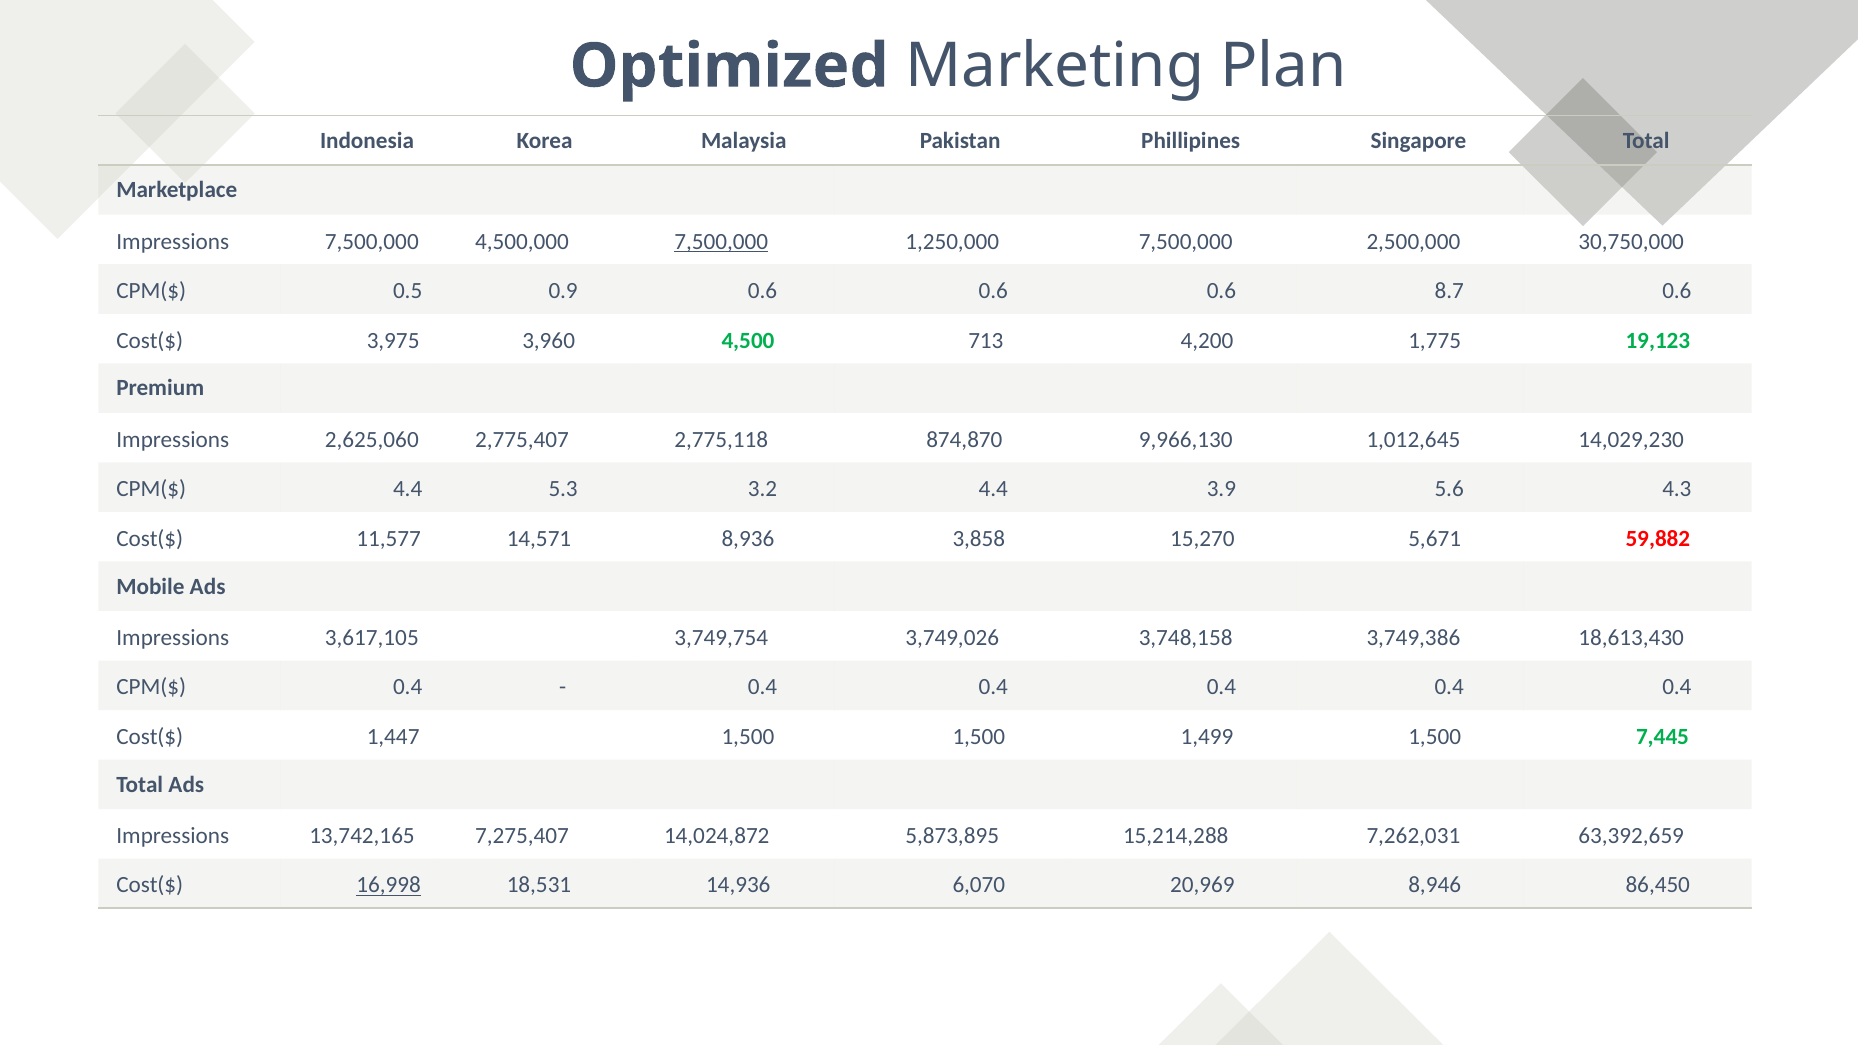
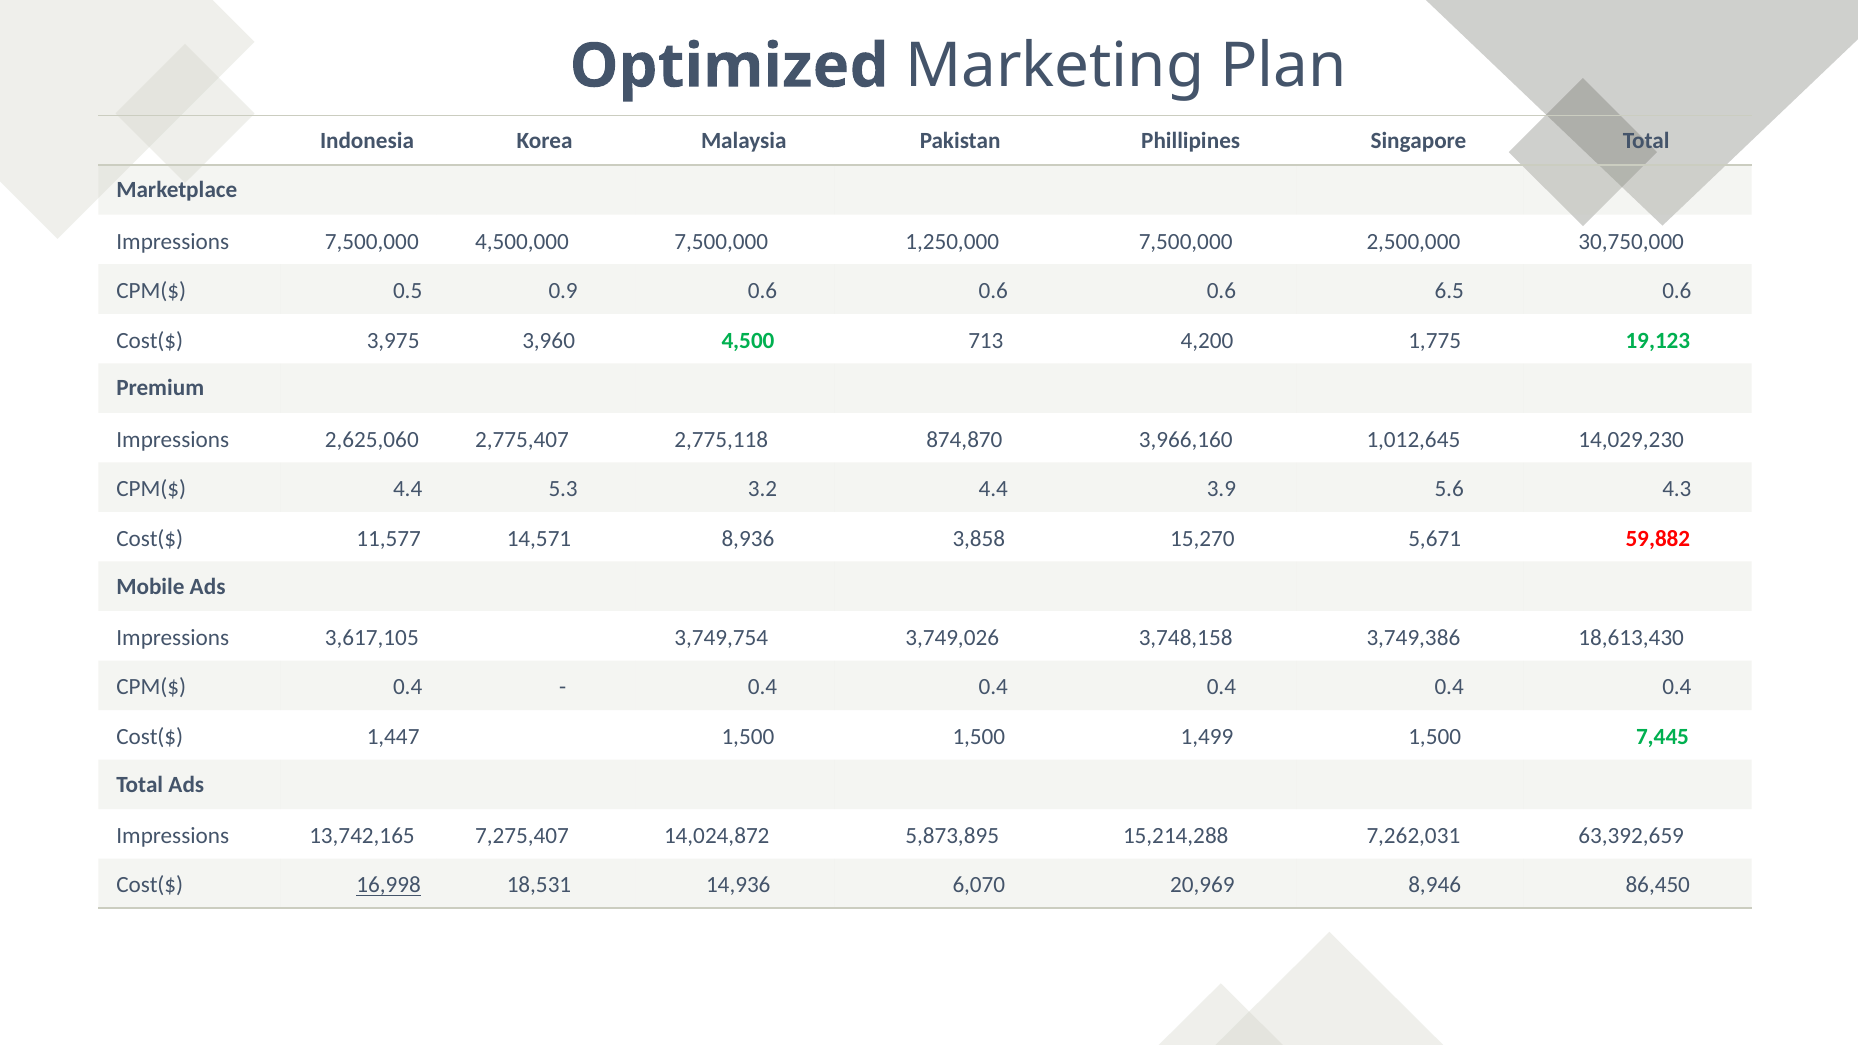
7,500,000 at (721, 241) underline: present -> none
8.7: 8.7 -> 6.5
9,966,130: 9,966,130 -> 3,966,160
